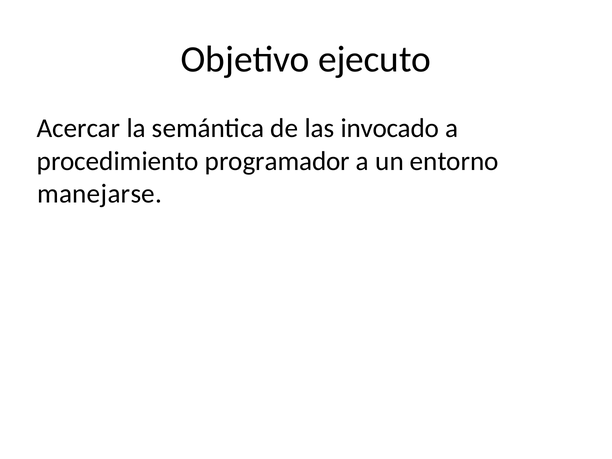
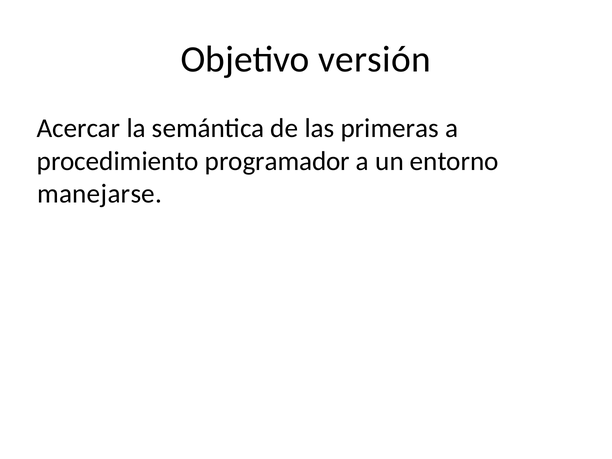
ejecuto: ejecuto -> versión
invocado: invocado -> primeras
